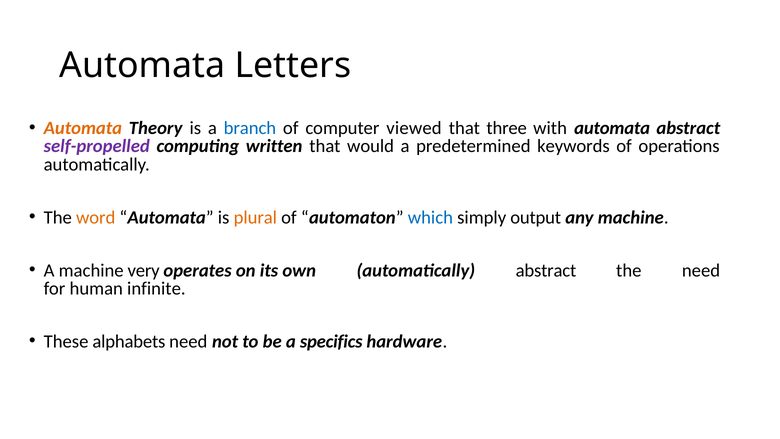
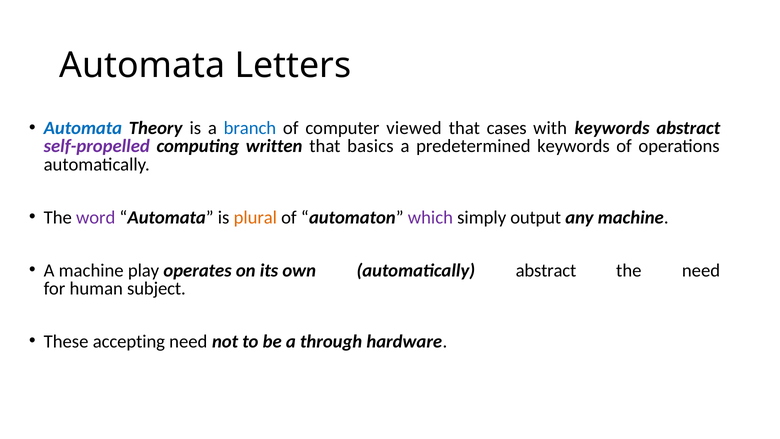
Automata at (83, 128) colour: orange -> blue
three: three -> cases
with automata: automata -> keywords
would: would -> basics
word colour: orange -> purple
which colour: blue -> purple
very: very -> play
infinite: infinite -> subject
alphabets: alphabets -> accepting
specifics: specifics -> through
